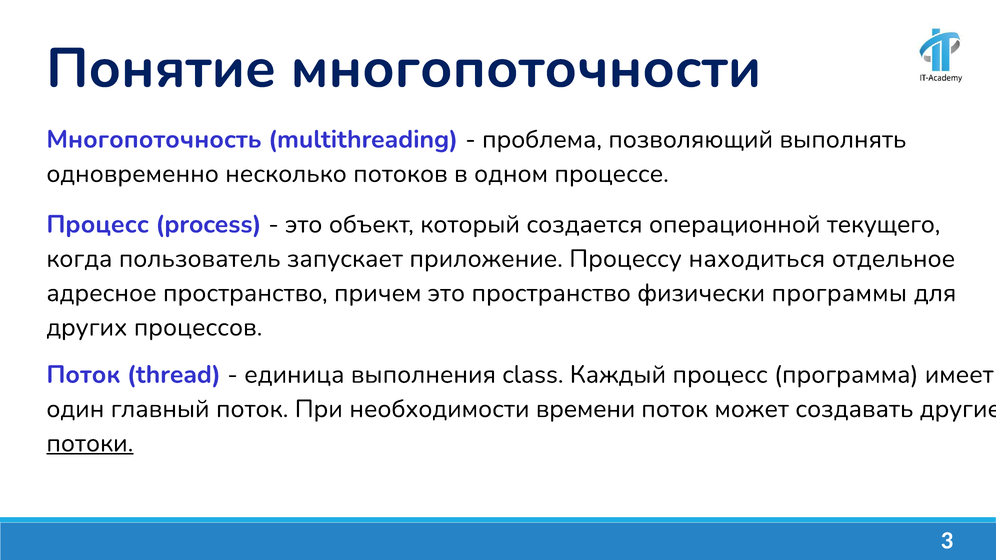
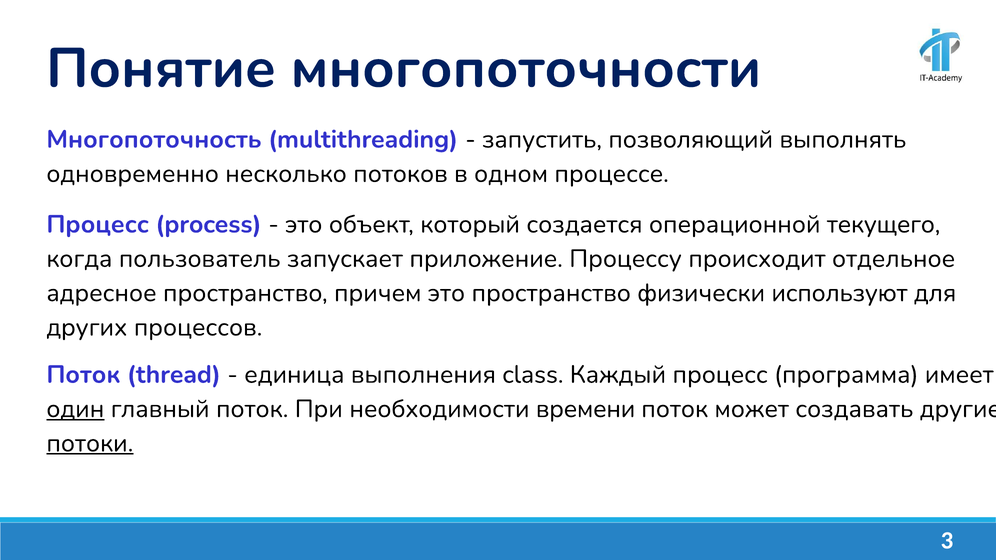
проблема: проблема -> запустить
находиться: находиться -> происходит
программы: программы -> используют
один underline: none -> present
